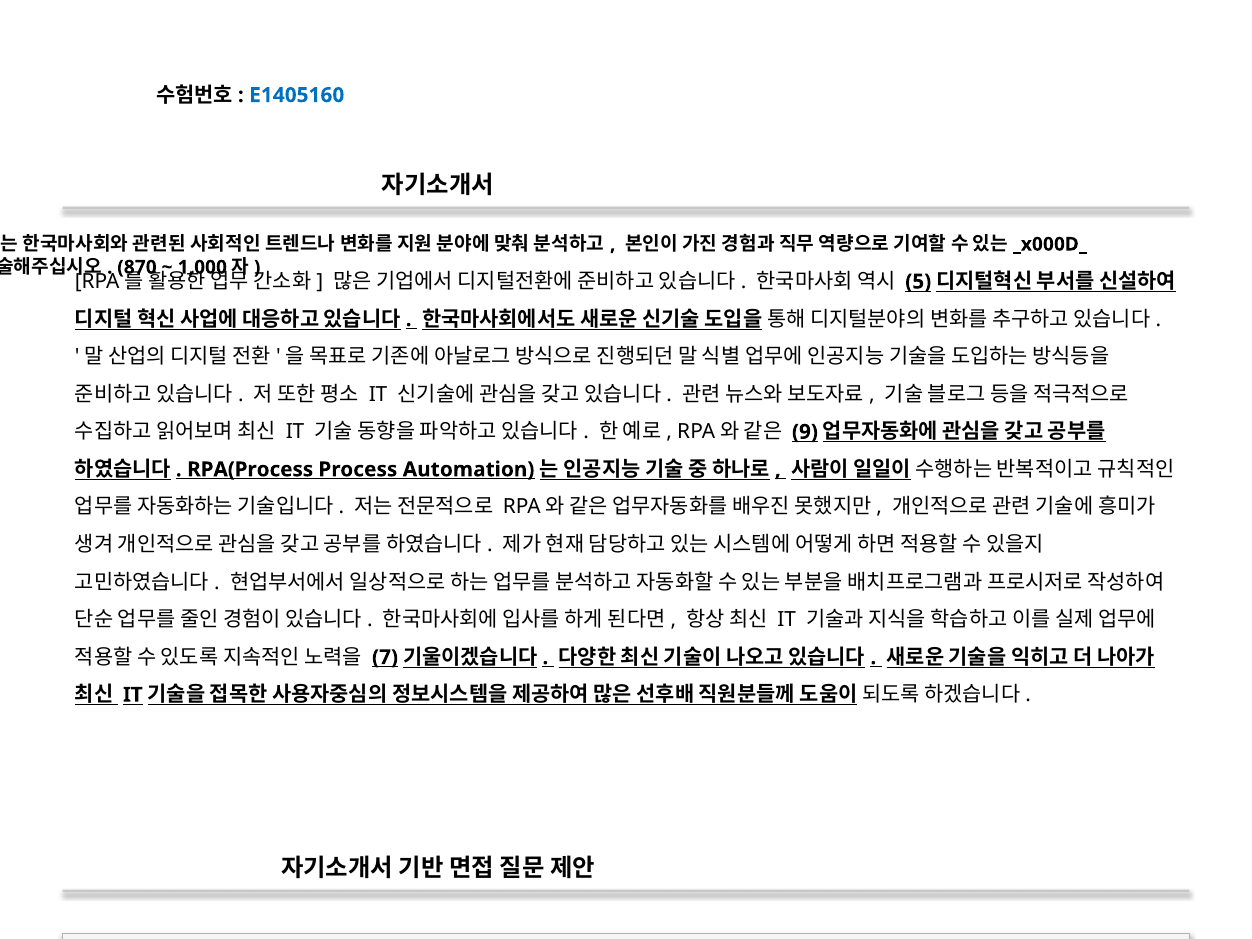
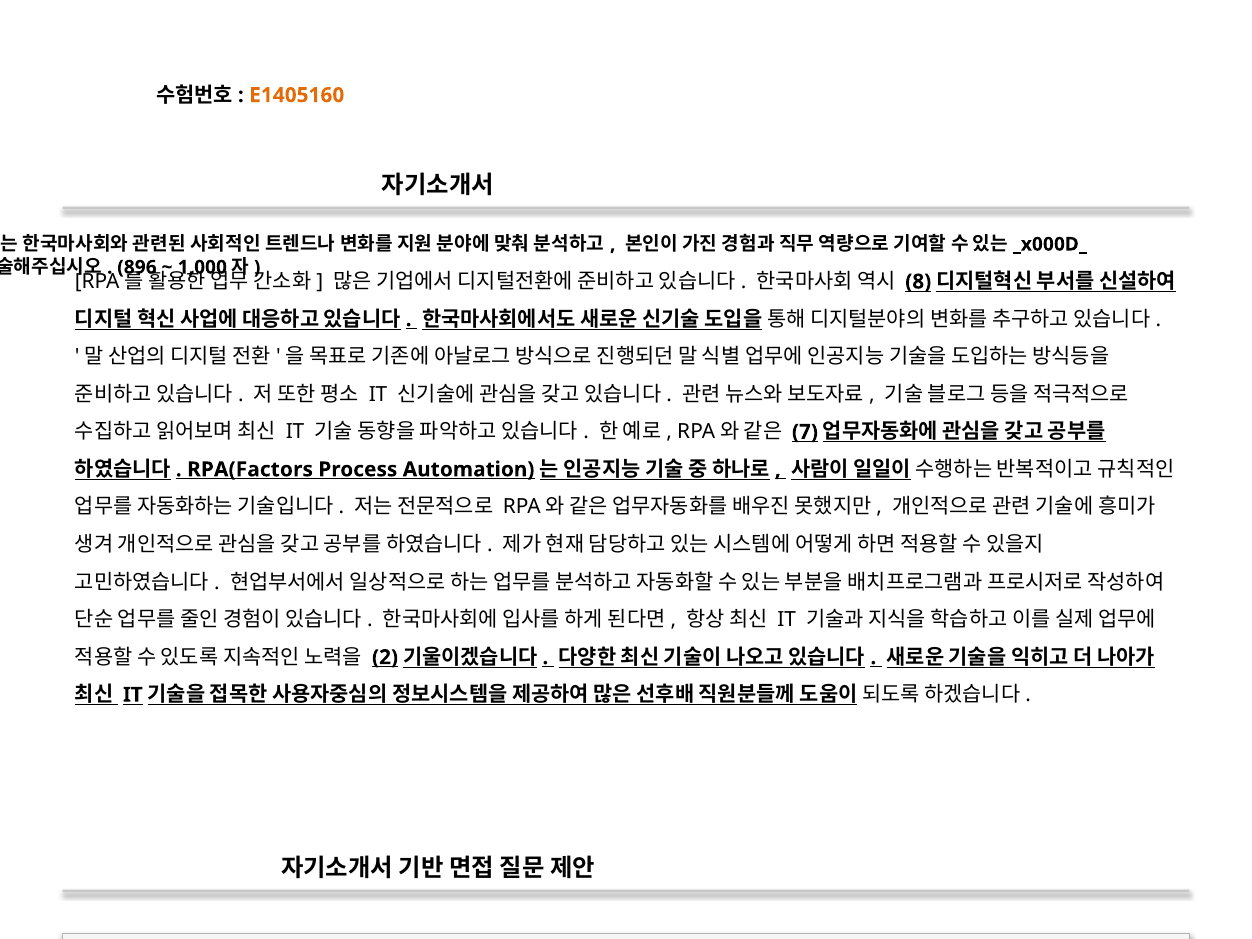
E1405160 colour: blue -> orange
870: 870 -> 896
5: 5 -> 8
9: 9 -> 7
RPA(Process: RPA(Process -> RPA(Factors
7 at (385, 657): 7 -> 2
